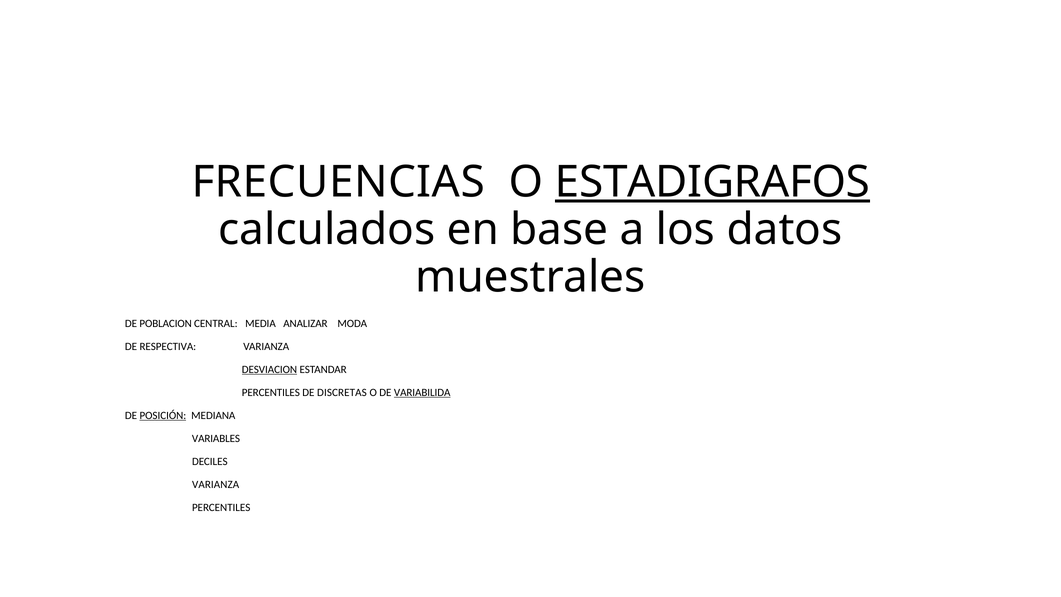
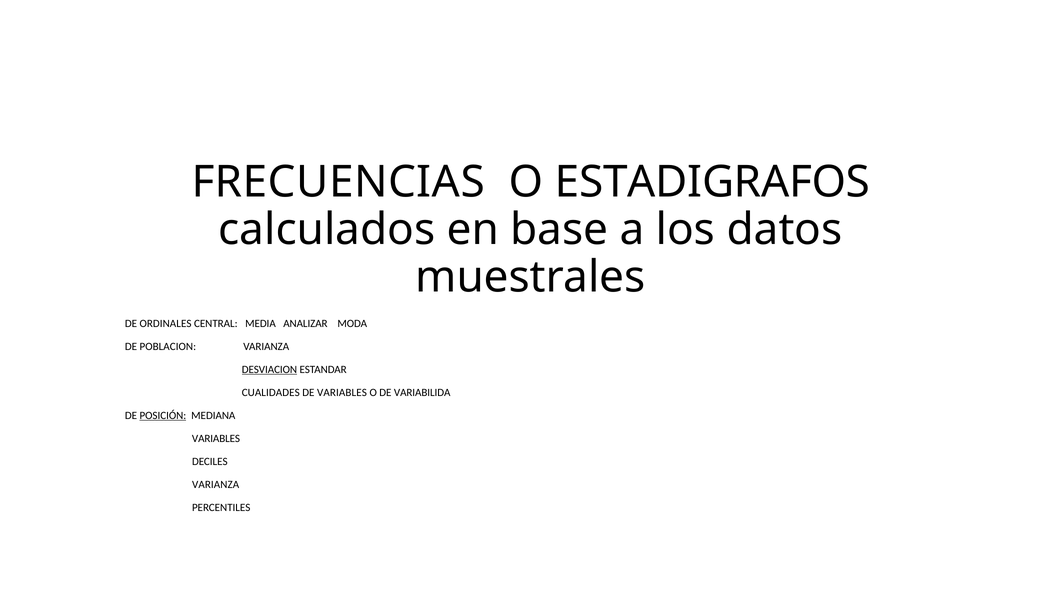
ESTADIGRAFOS underline: present -> none
POBLACION: POBLACION -> ORDINALES
RESPECTIVA: RESPECTIVA -> POBLACION
PERCENTILES at (271, 392): PERCENTILES -> CUALIDADES
DE DISCRETAS: DISCRETAS -> VARIABLES
VARIABILIDA underline: present -> none
